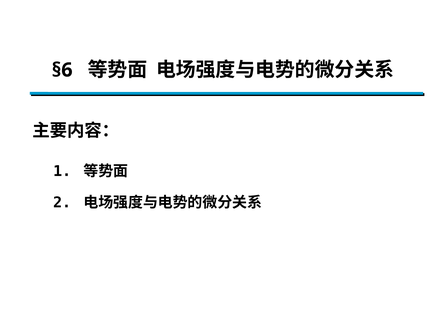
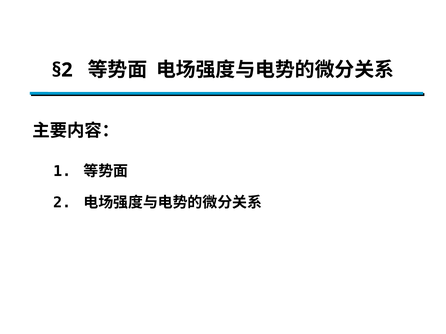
§6: §6 -> §2
